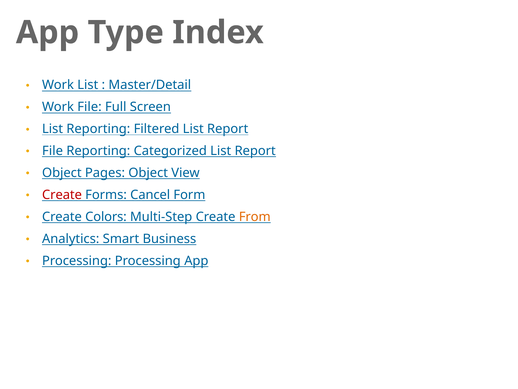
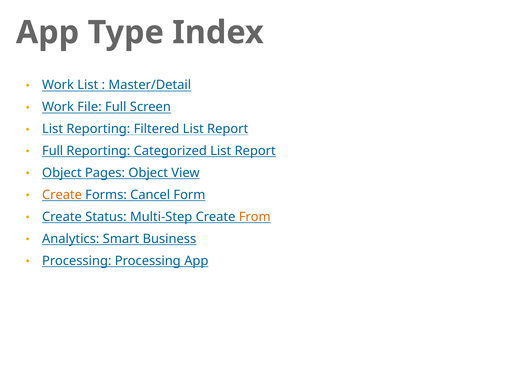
File at (53, 151): File -> Full
Create at (62, 195) colour: red -> orange
Colors: Colors -> Status
